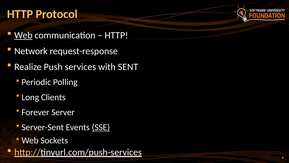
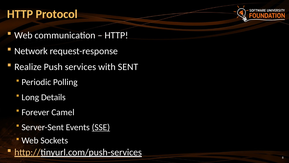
Web at (23, 35) underline: present -> none
Clients: Clients -> Details
Server: Server -> Camel
